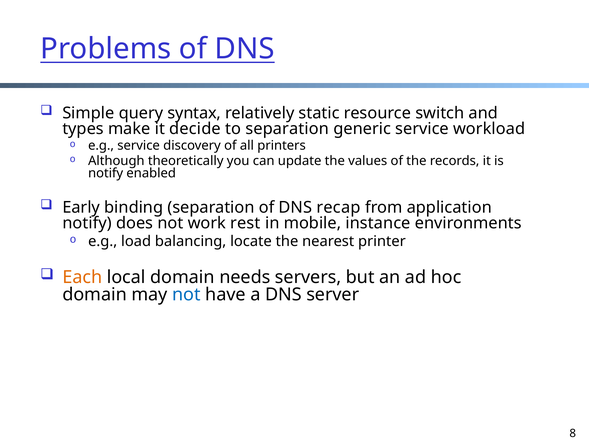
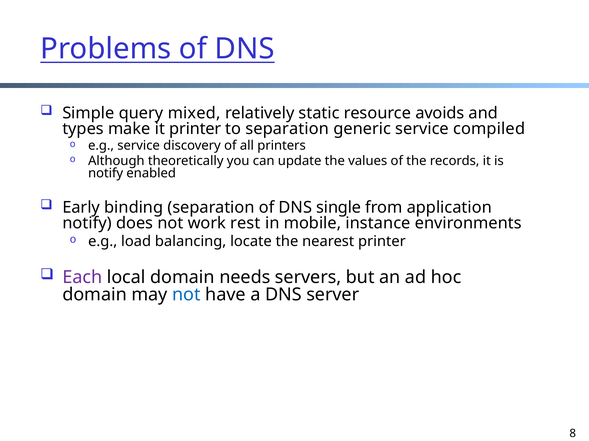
syntax: syntax -> mixed
switch: switch -> avoids
it decide: decide -> printer
workload: workload -> compiled
recap: recap -> single
Each colour: orange -> purple
